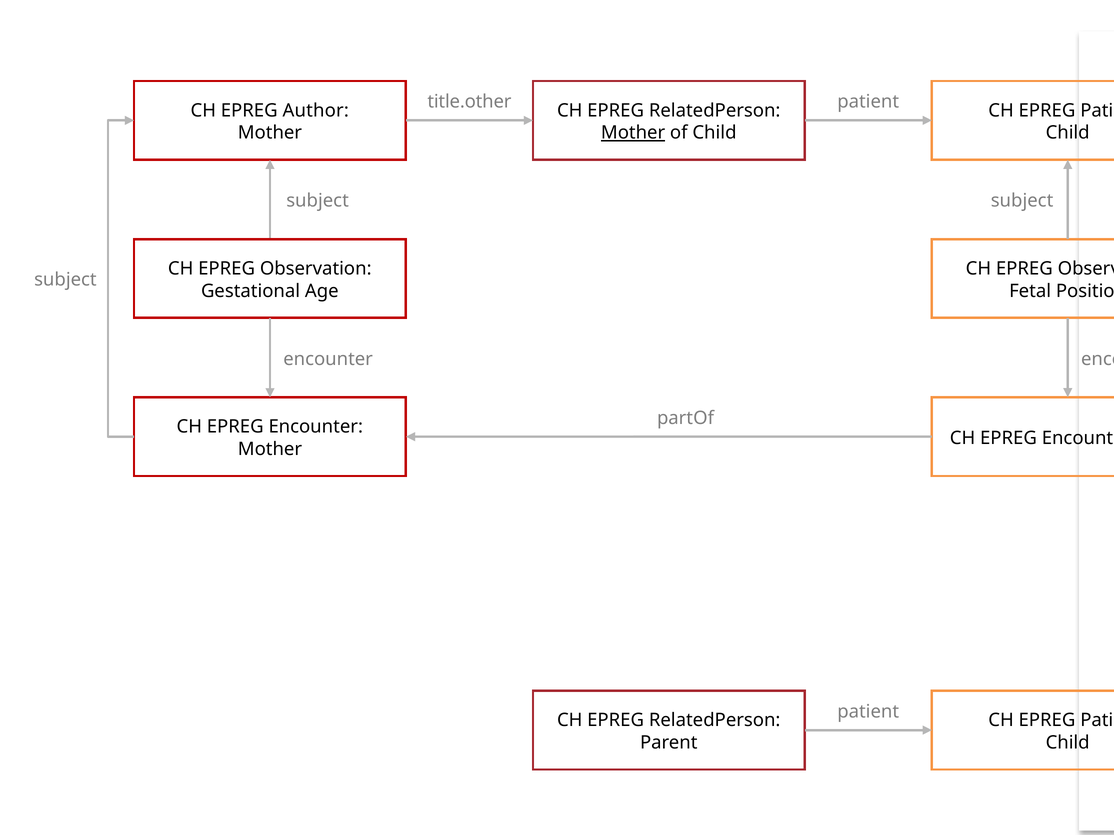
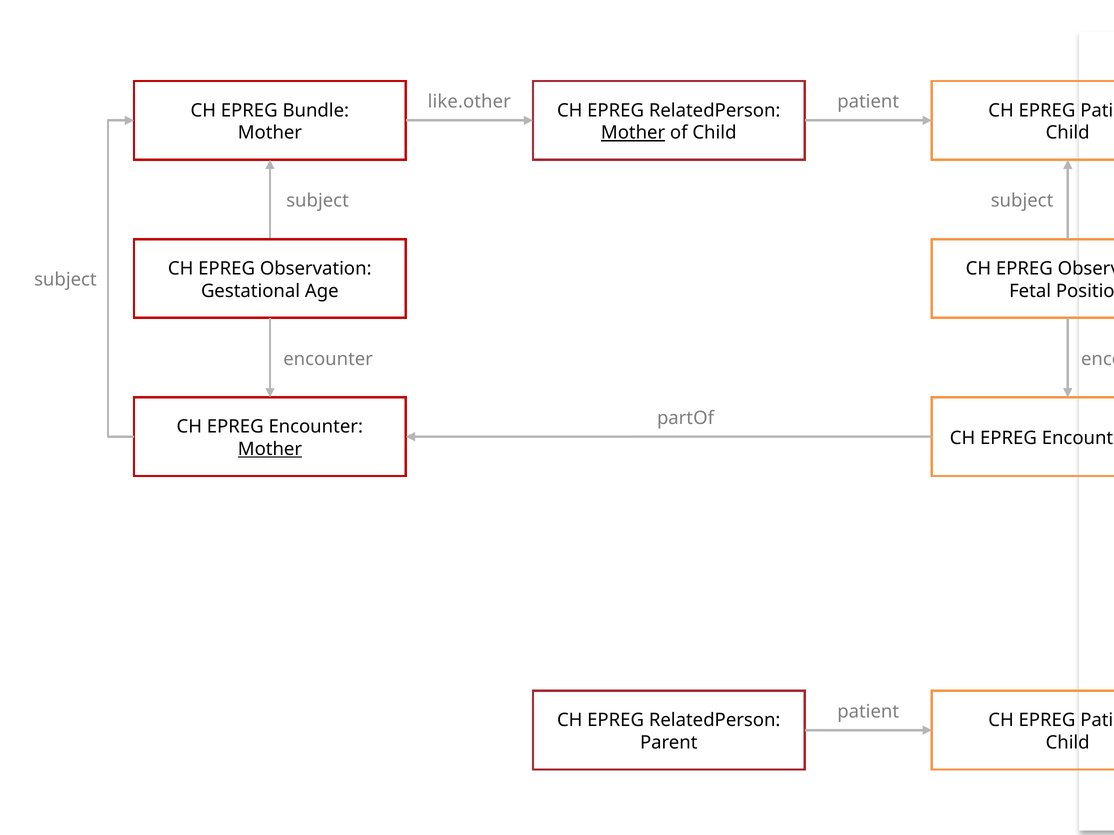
title.other: title.other -> like.other
Author: Author -> Bundle
Mother at (270, 449) underline: none -> present
